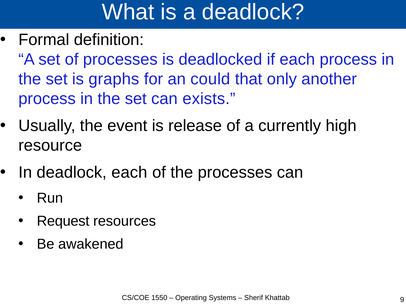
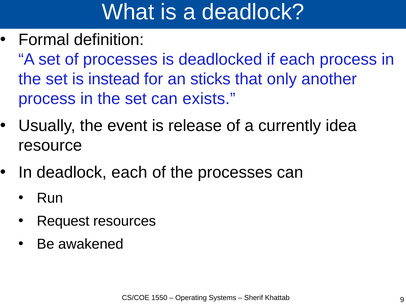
graphs: graphs -> instead
could: could -> sticks
high: high -> idea
